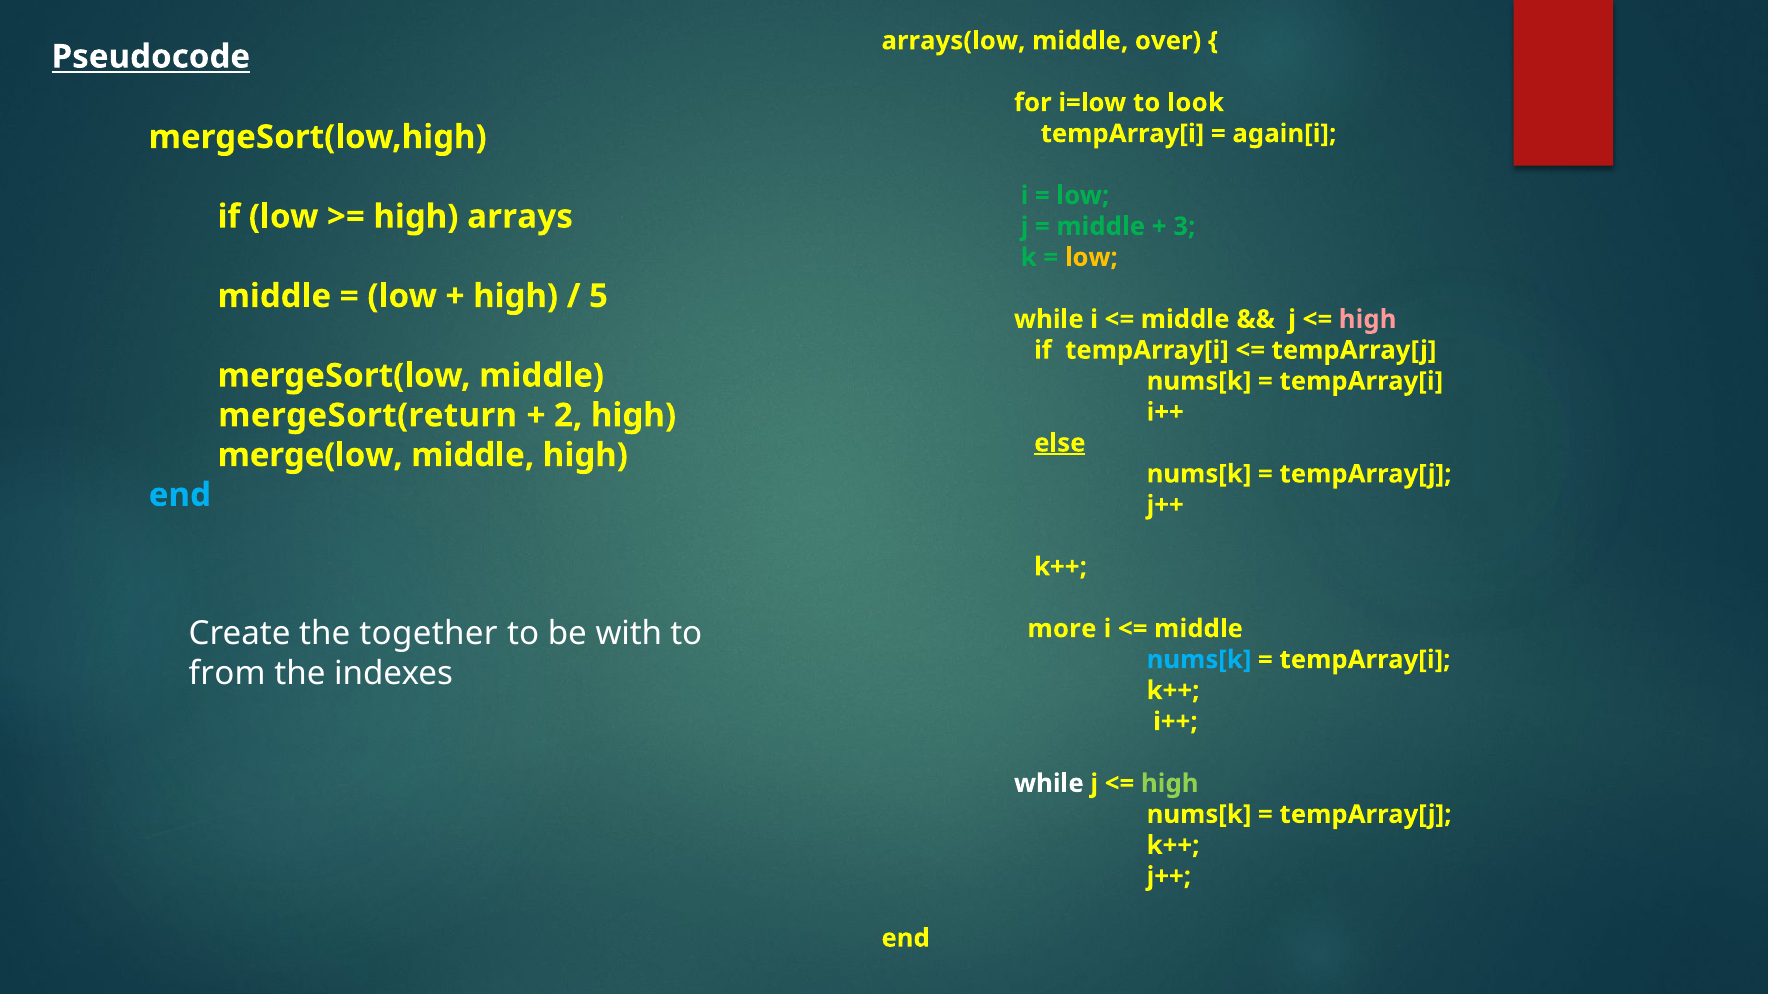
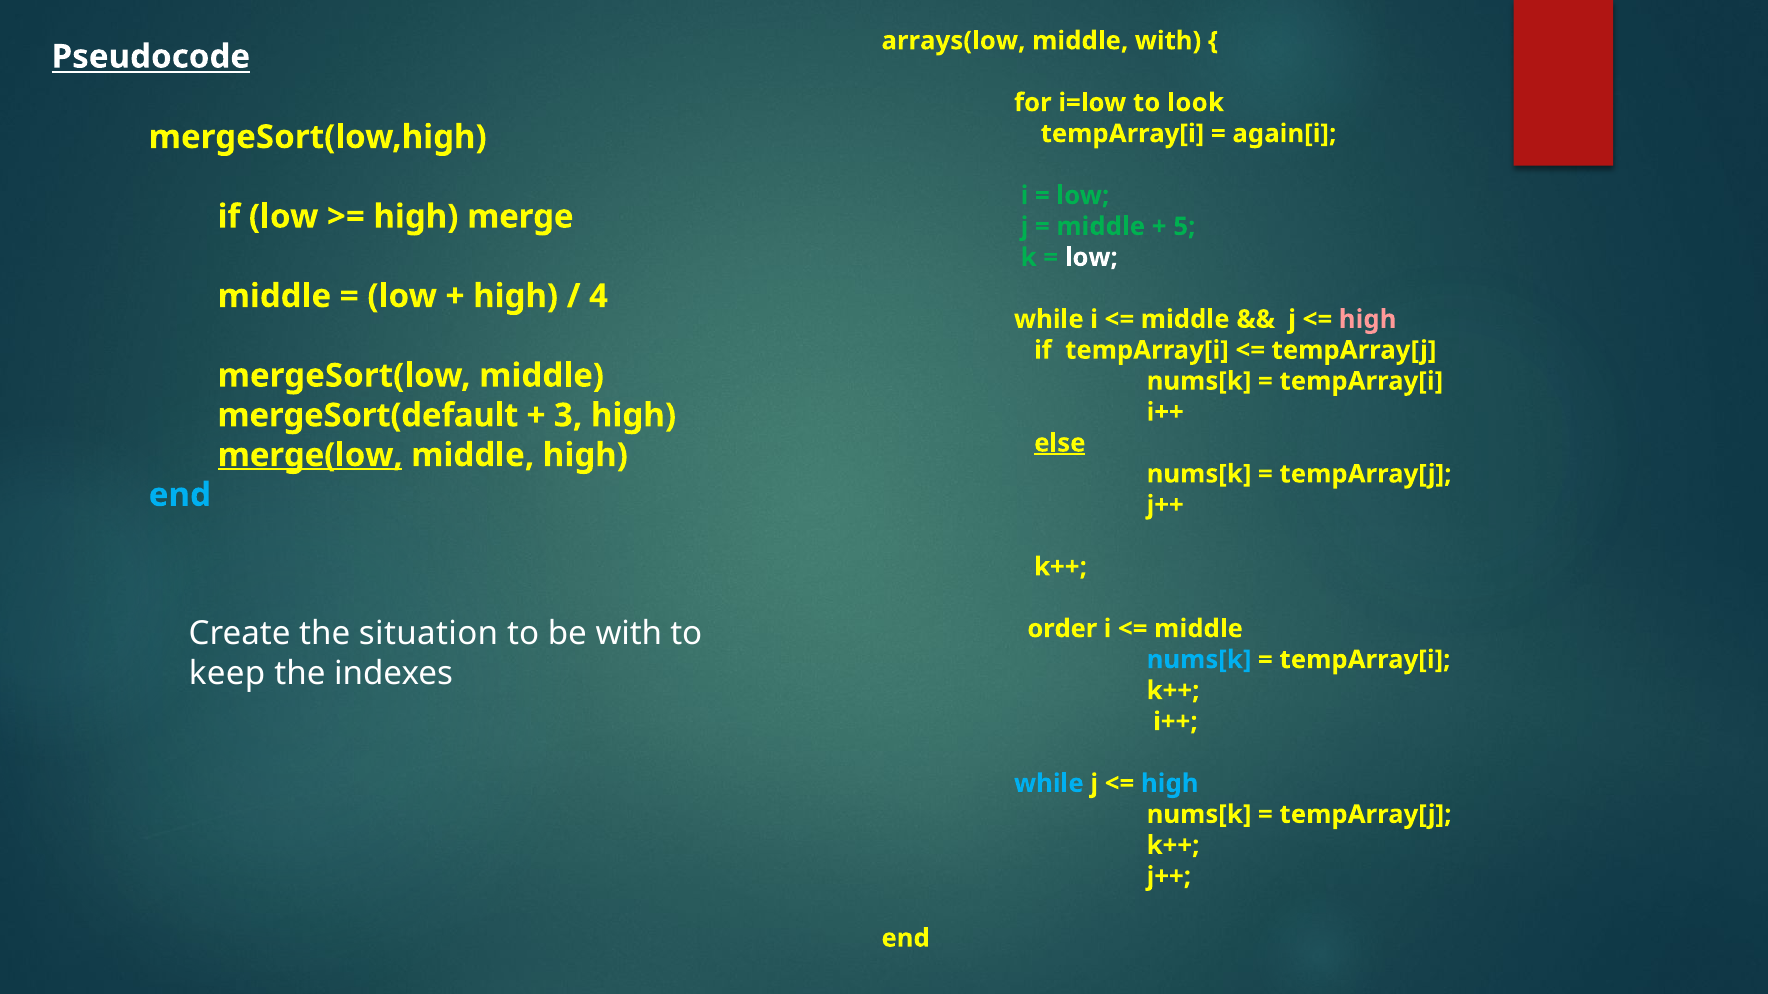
middle over: over -> with
arrays: arrays -> merge
3: 3 -> 5
low at (1091, 258) colour: yellow -> white
5: 5 -> 4
mergeSort(return: mergeSort(return -> mergeSort(default
2: 2 -> 3
merge(low underline: none -> present
together: together -> situation
more: more -> order
from: from -> keep
while at (1049, 784) colour: white -> light blue
high at (1170, 784) colour: light green -> light blue
